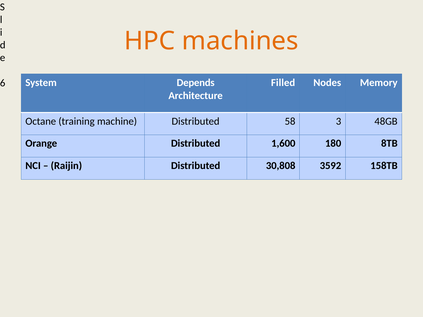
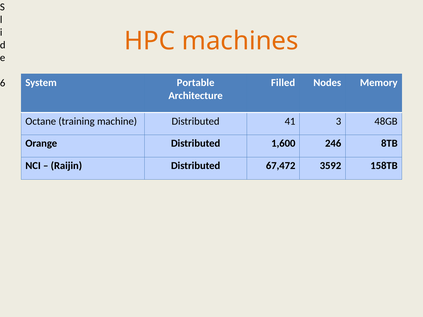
Depends: Depends -> Portable
58: 58 -> 41
180: 180 -> 246
30,808: 30,808 -> 67,472
